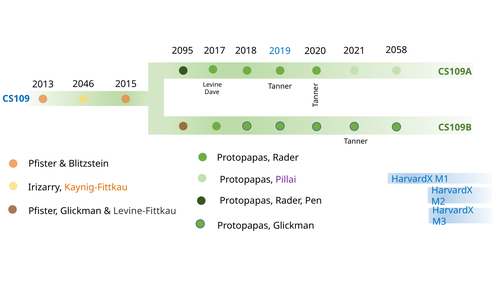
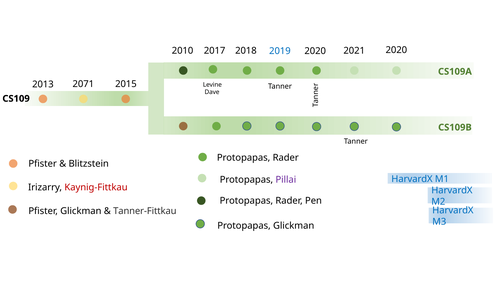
2058 at (396, 50): 2058 -> 2020
2095: 2095 -> 2010
2046: 2046 -> 2071
CS109 colour: blue -> black
Kaynig-Fittkau colour: orange -> red
Levine-Fittkau: Levine-Fittkau -> Tanner-Fittkau
